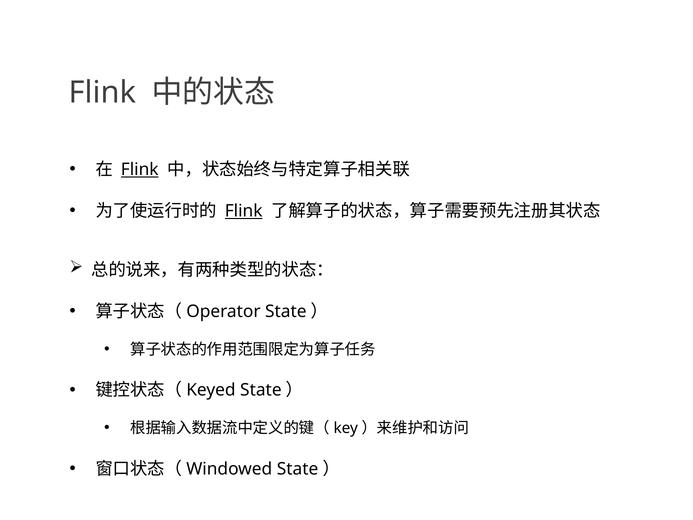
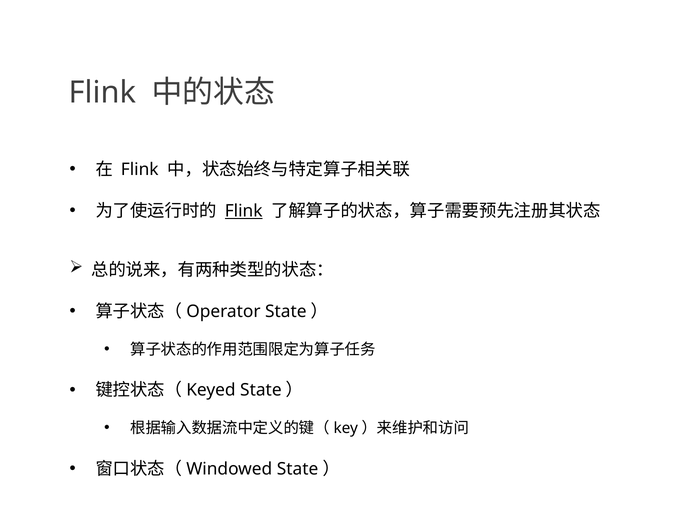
Flink at (140, 169) underline: present -> none
